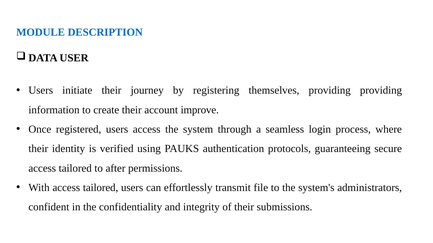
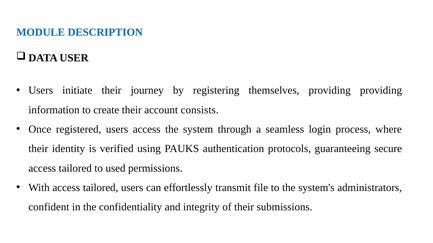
improve: improve -> consists
after: after -> used
